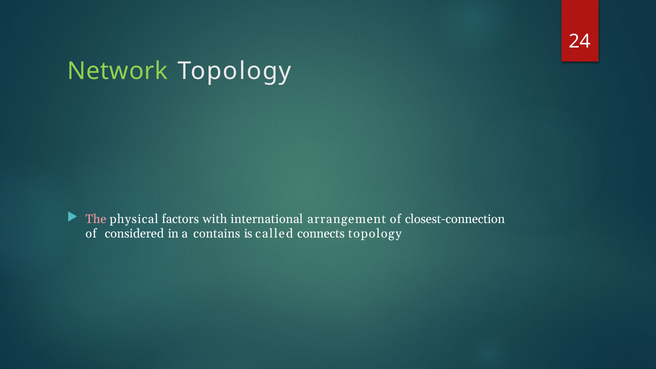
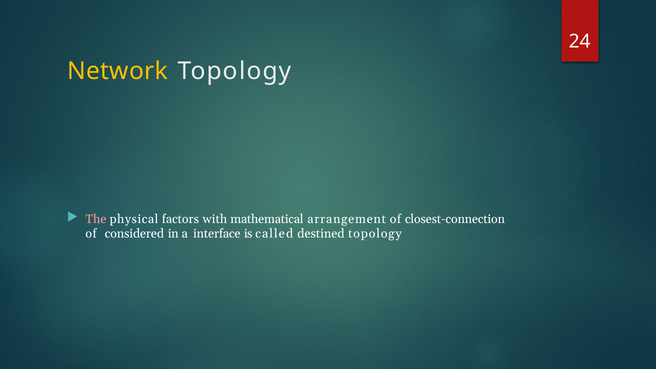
Network colour: light green -> yellow
international: international -> mathematical
contains: contains -> interface
connects: connects -> destined
